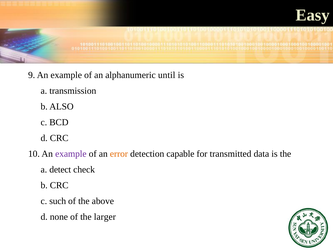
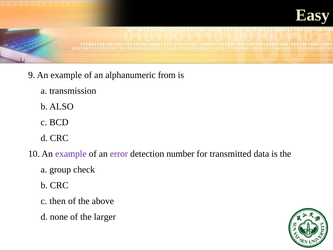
until: until -> from
error colour: orange -> purple
capable: capable -> number
detect: detect -> group
such: such -> then
